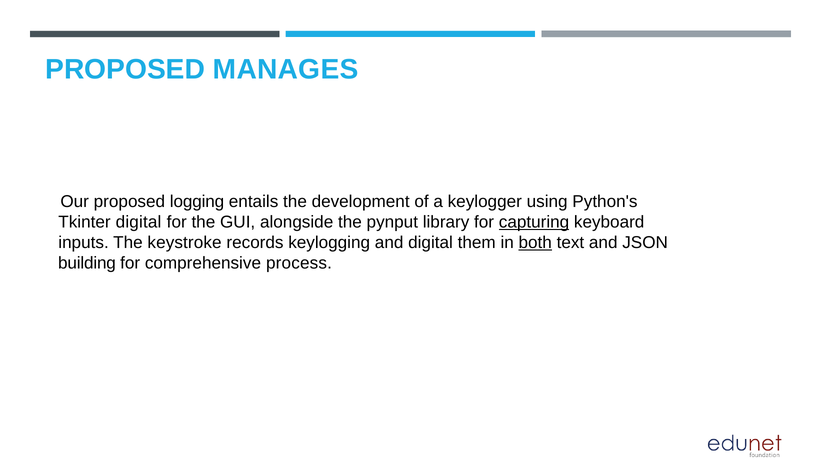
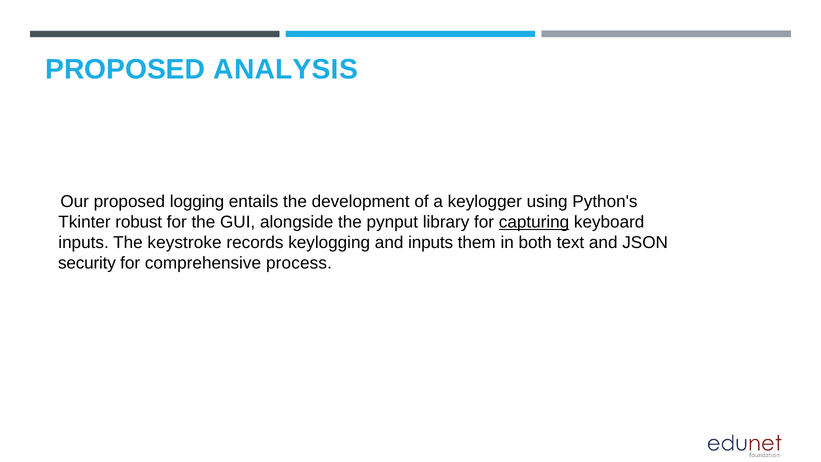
MANAGES: MANAGES -> ANALYSIS
Tkinter digital: digital -> robust
and digital: digital -> inputs
both underline: present -> none
building: building -> security
